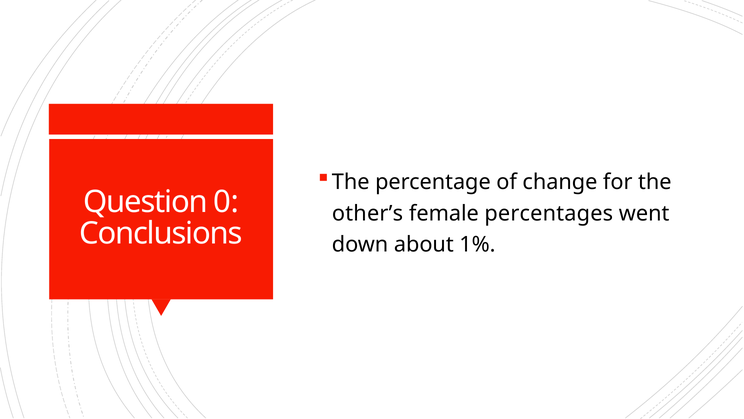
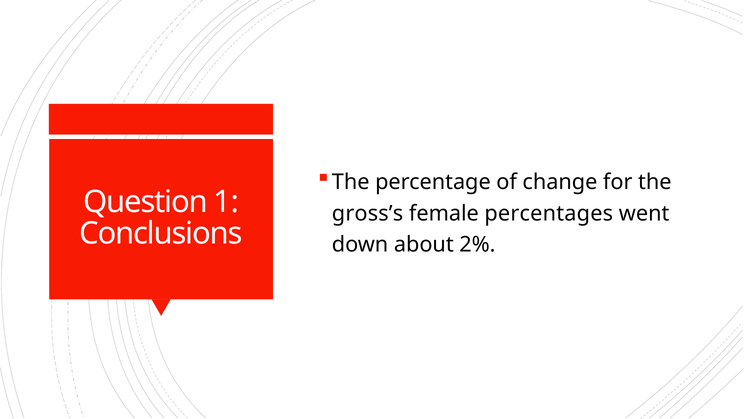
0: 0 -> 1
other’s: other’s -> gross’s
1%: 1% -> 2%
